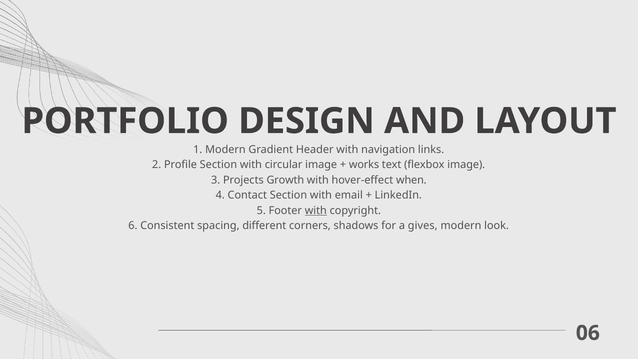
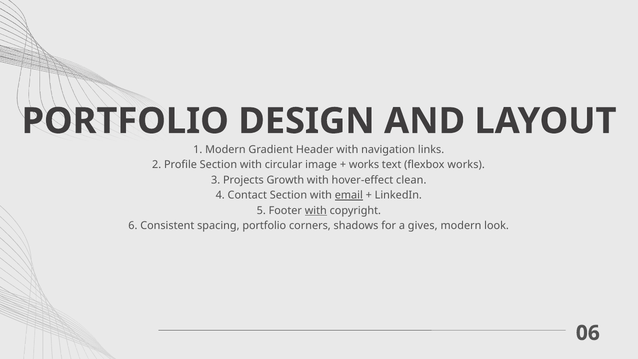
flexbox image: image -> works
when: when -> clean
email underline: none -> present
spacing different: different -> portfolio
